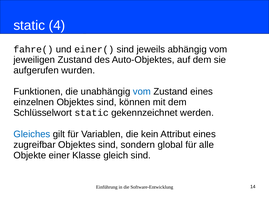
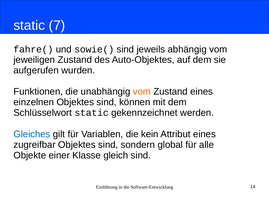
4: 4 -> 7
einer(: einer( -> sowie(
vom at (142, 92) colour: blue -> orange
